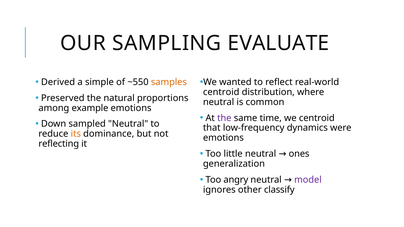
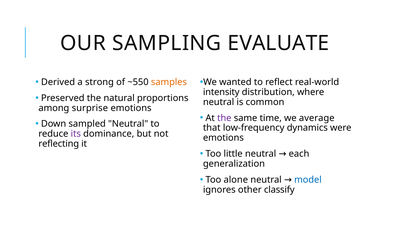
simple: simple -> strong
centroid at (221, 92): centroid -> intensity
example: example -> surprise
we centroid: centroid -> average
its colour: orange -> purple
ones: ones -> each
angry: angry -> alone
model colour: purple -> blue
